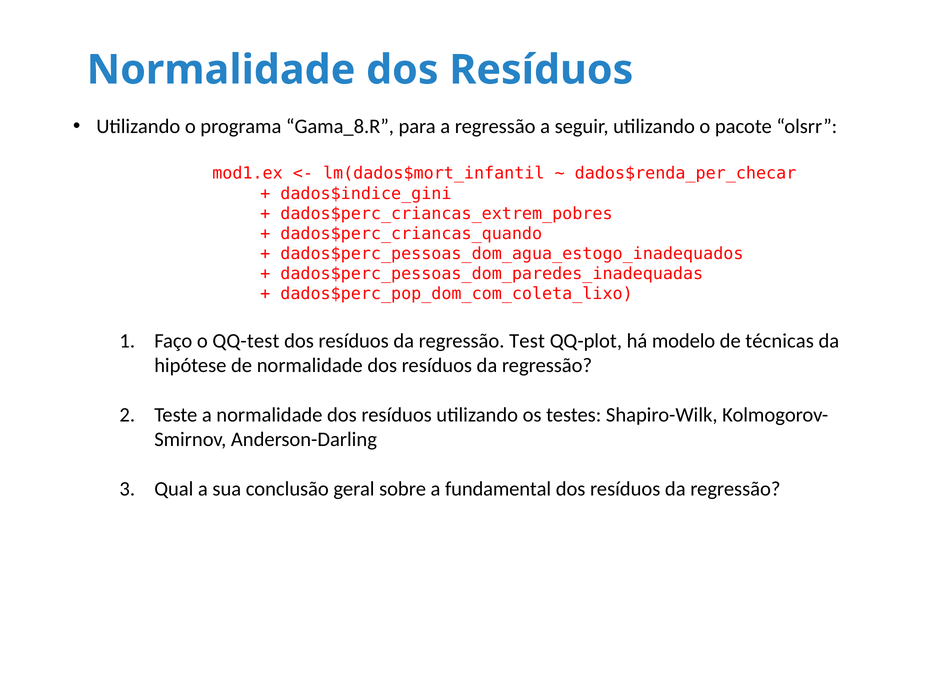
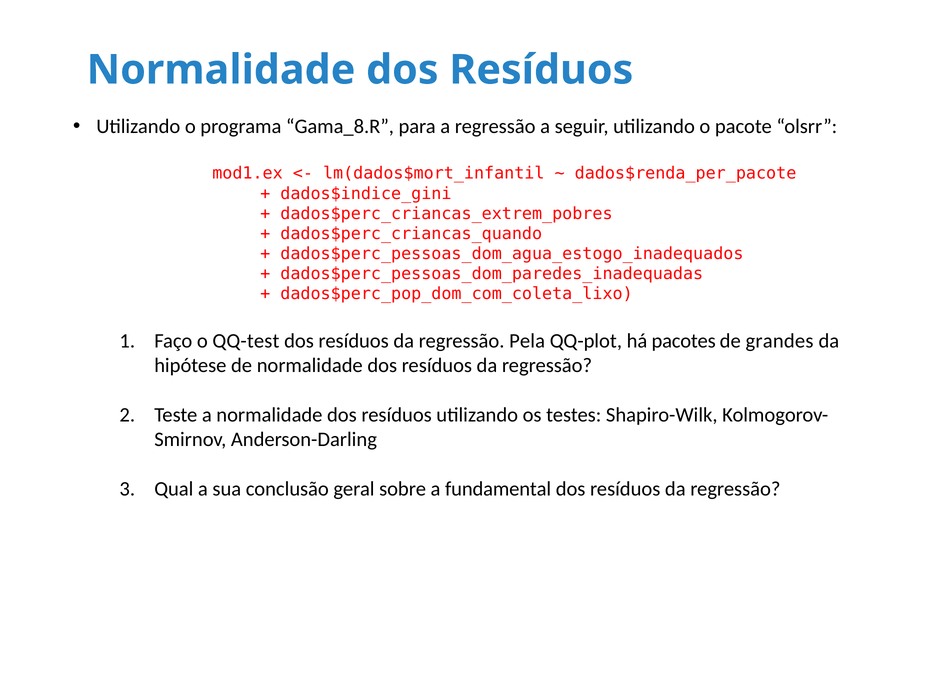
dados$renda_per_checar: dados$renda_per_checar -> dados$renda_per_pacote
Test: Test -> Pela
modelo: modelo -> pacotes
técnicas: técnicas -> grandes
